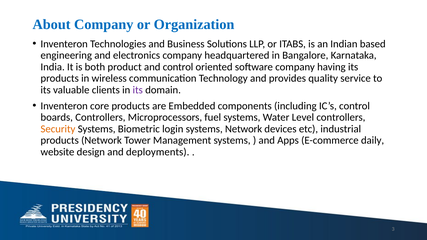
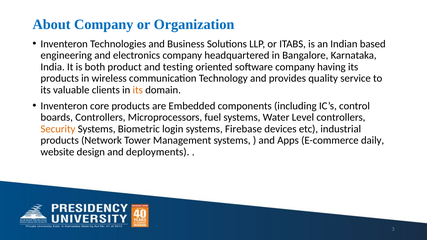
and control: control -> testing
its at (138, 90) colour: purple -> orange
systems Network: Network -> Firebase
